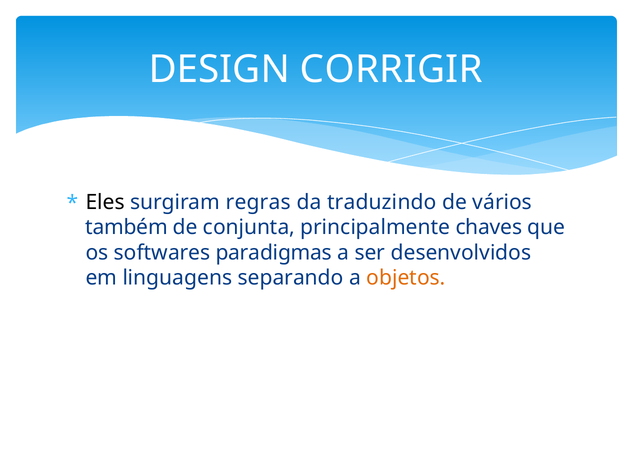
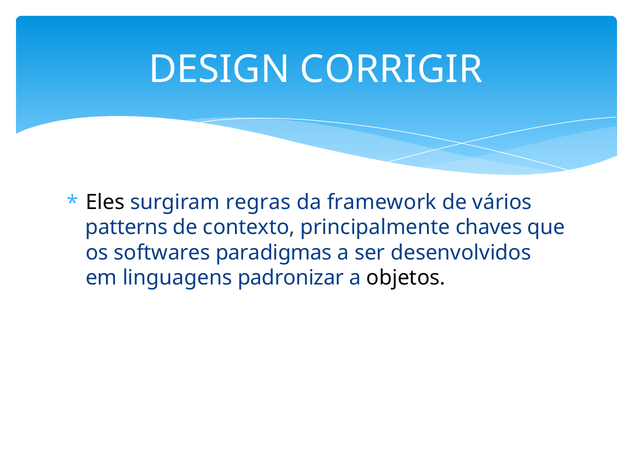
traduzindo: traduzindo -> framework
também: também -> patterns
conjunta: conjunta -> contexto
separando: separando -> padronizar
objetos colour: orange -> black
